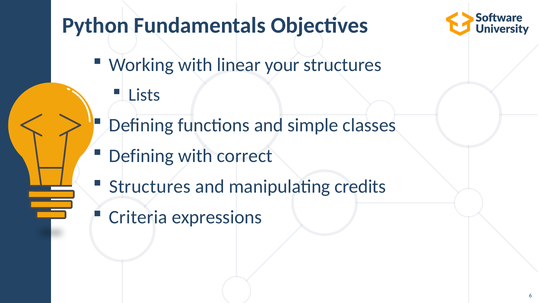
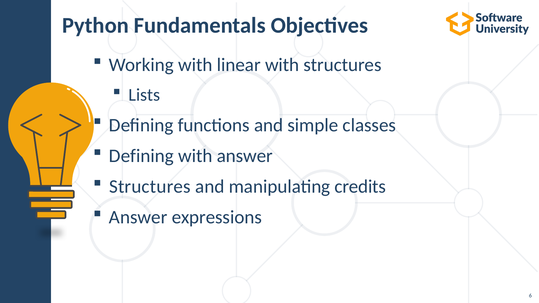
linear your: your -> with
with correct: correct -> answer
Criteria at (138, 218): Criteria -> Answer
